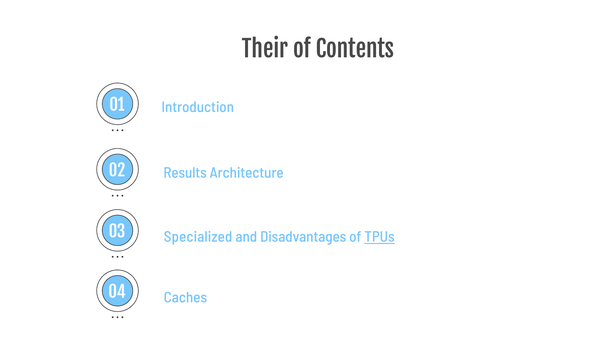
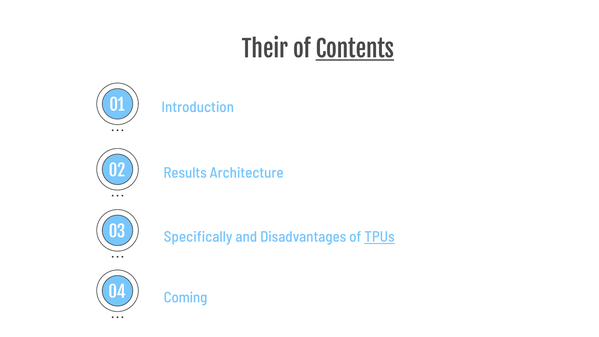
Contents underline: none -> present
Specialized: Specialized -> Specifically
Caches: Caches -> Coming
